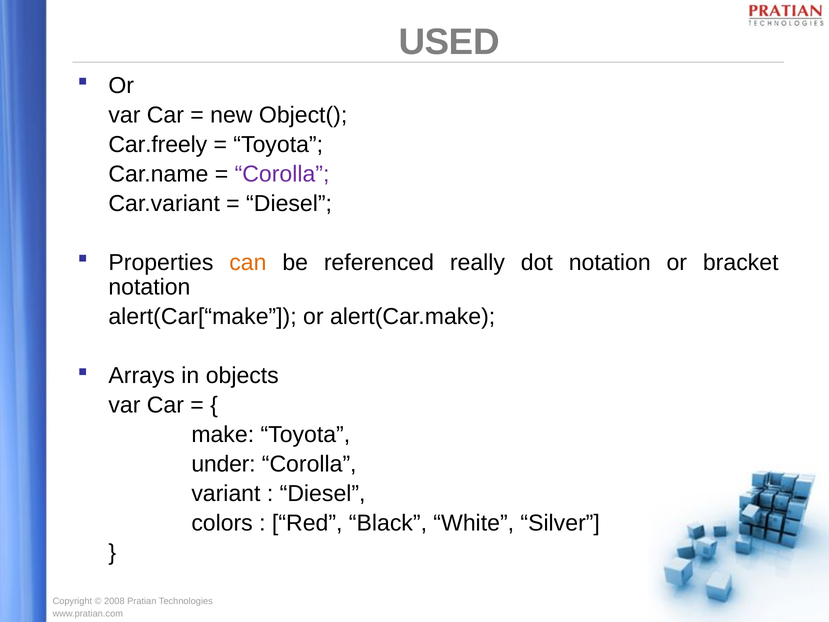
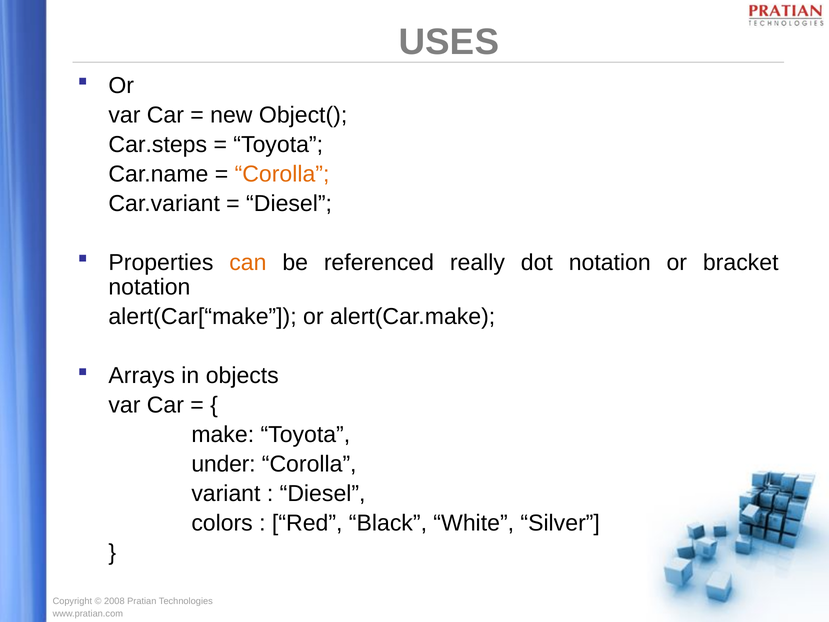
USED: USED -> USES
Car.freely: Car.freely -> Car.steps
Corolla at (282, 174) colour: purple -> orange
